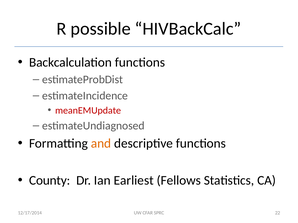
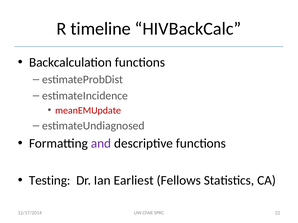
possible: possible -> timeline
and colour: orange -> purple
County: County -> Testing
